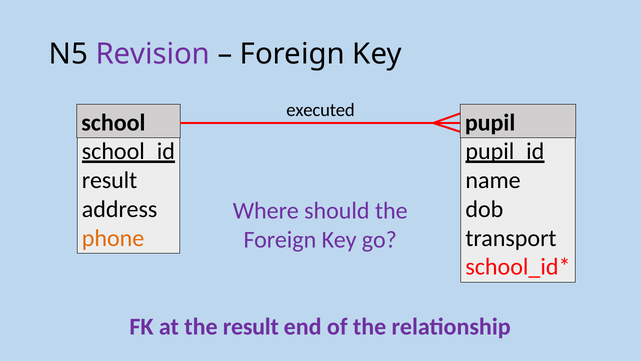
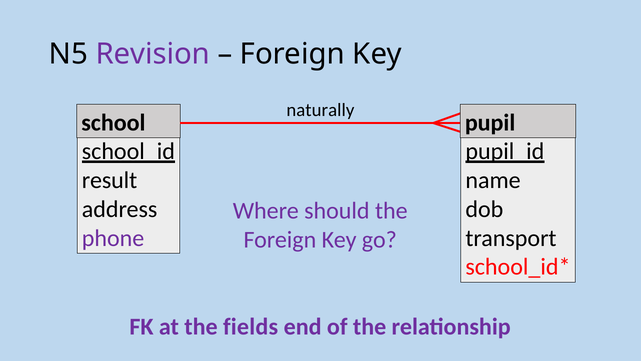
executed: executed -> naturally
phone colour: orange -> purple
the result: result -> fields
